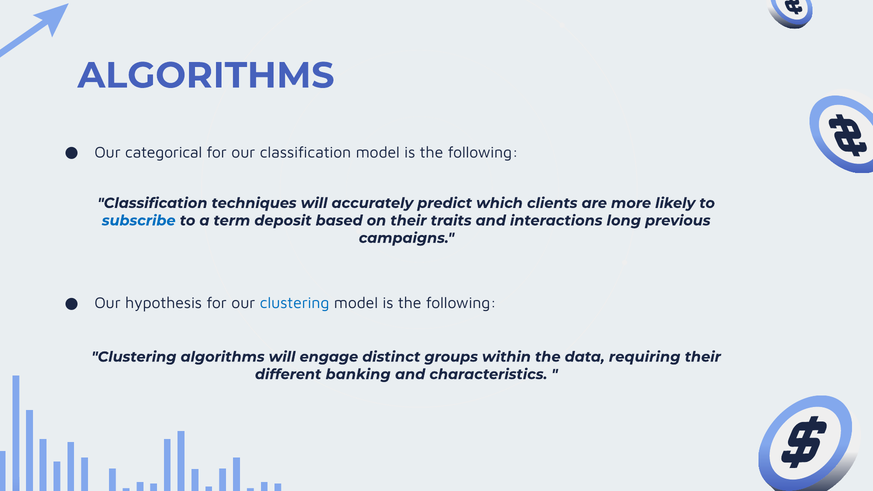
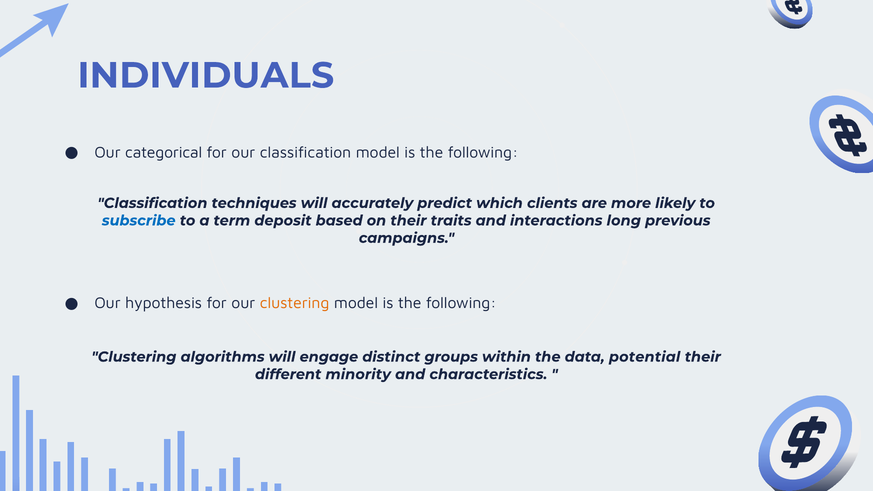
ALGORITHMS at (206, 76): ALGORITHMS -> INDIVIDUALS
clustering at (295, 303) colour: blue -> orange
requiring: requiring -> potential
banking: banking -> minority
